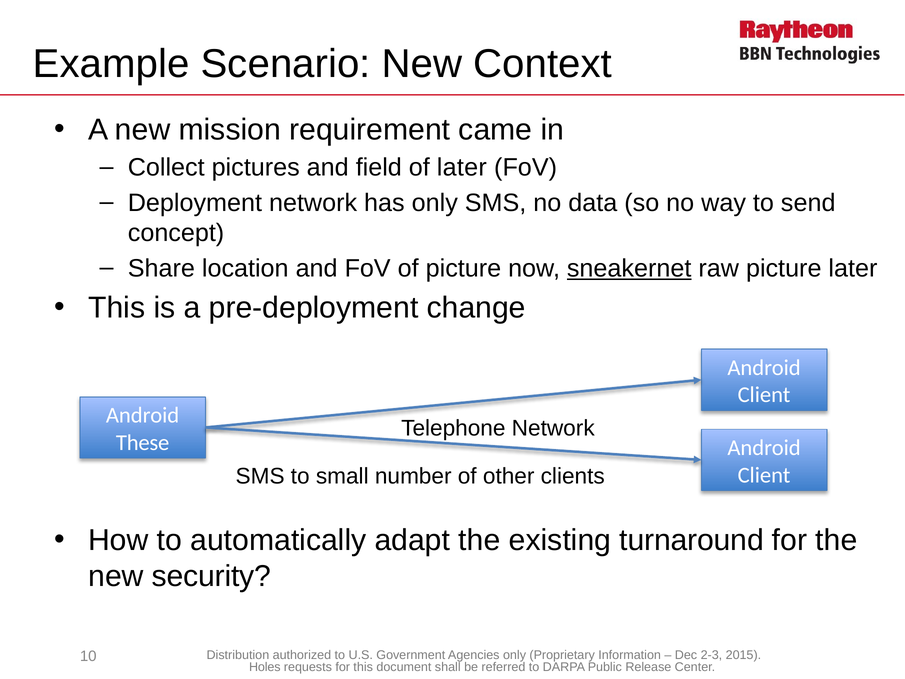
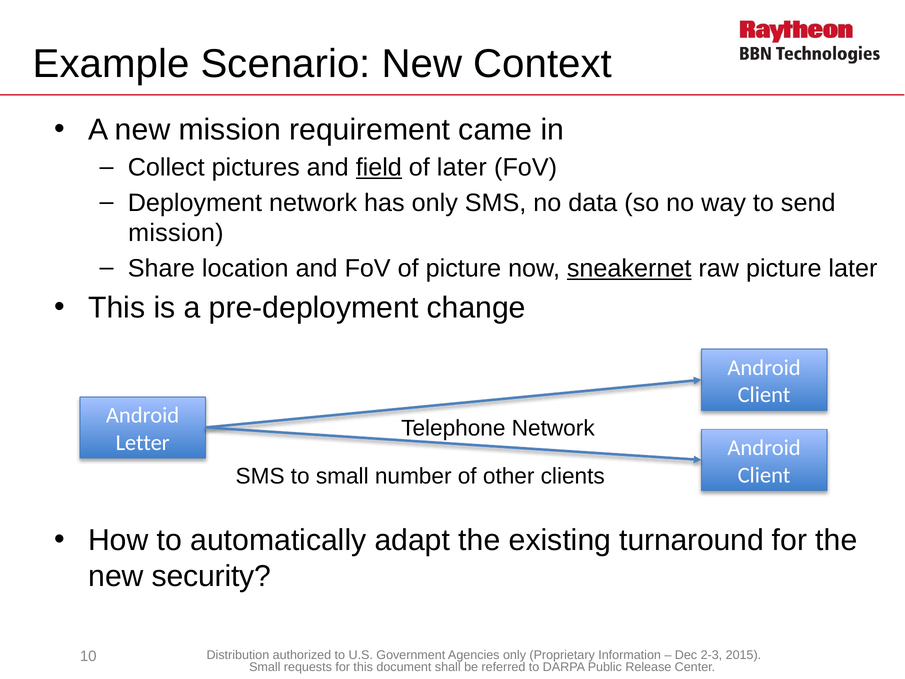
field underline: none -> present
concept at (176, 233): concept -> mission
These: These -> Letter
Holes at (265, 667): Holes -> Small
